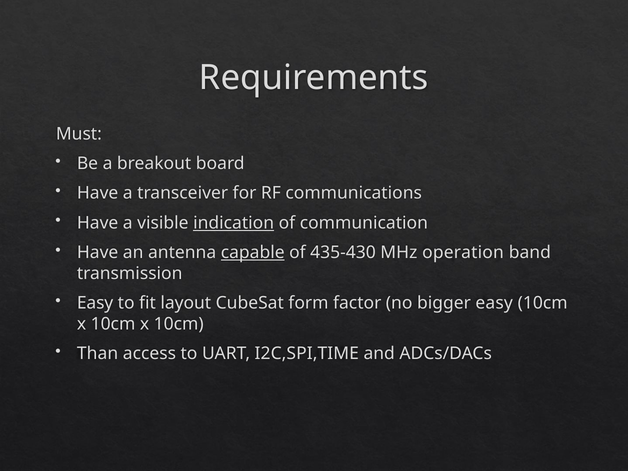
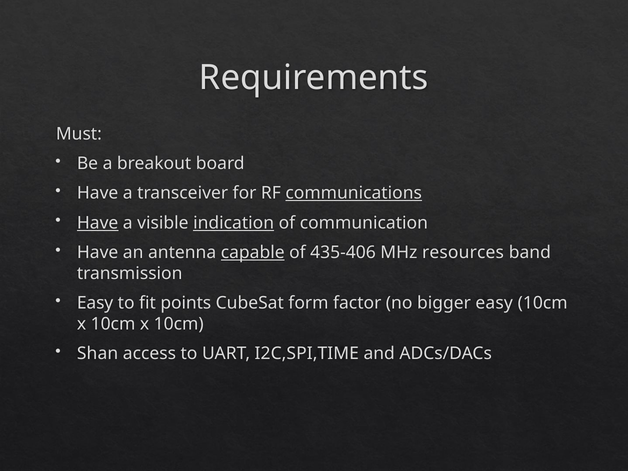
communications underline: none -> present
Have at (98, 223) underline: none -> present
435-430: 435-430 -> 435-406
operation: operation -> resources
layout: layout -> points
Than: Than -> Shan
